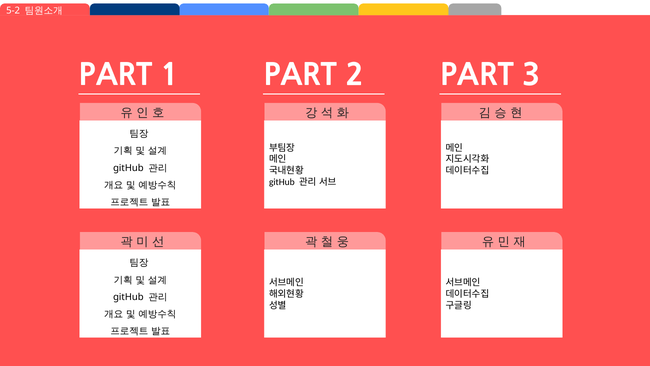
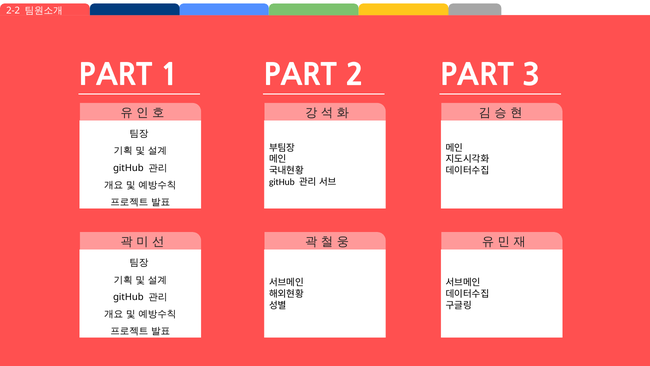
5-2: 5-2 -> 2-2
